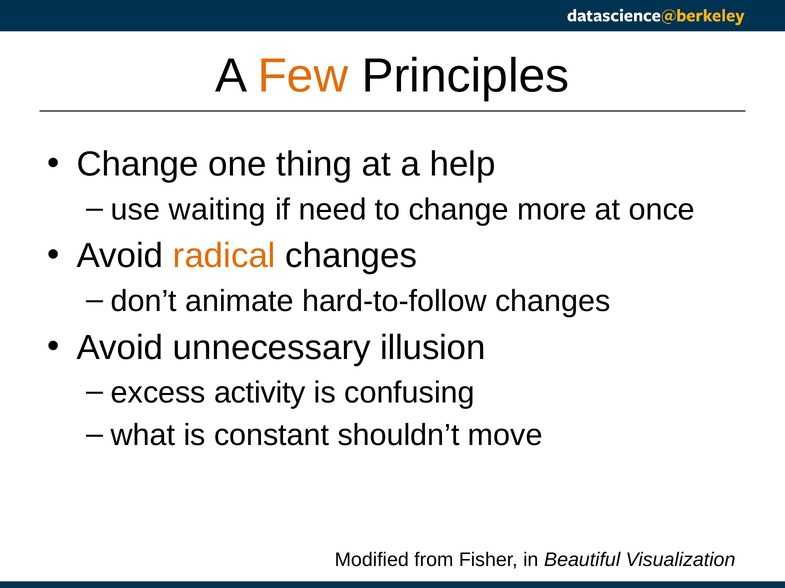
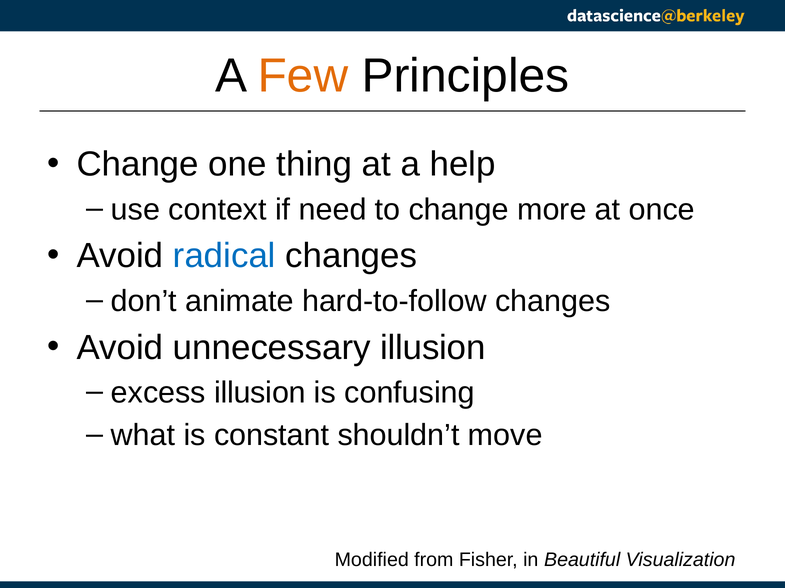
waiting: waiting -> context
radical colour: orange -> blue
excess activity: activity -> illusion
